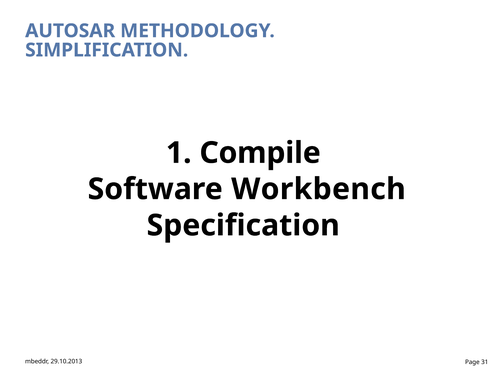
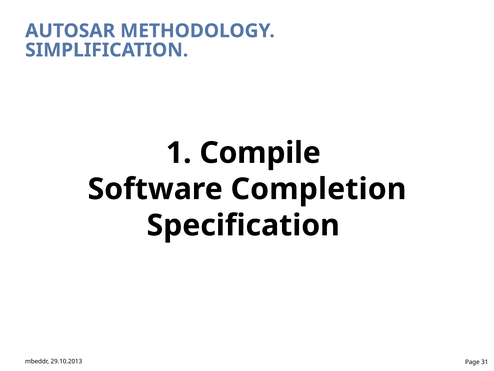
Workbench: Workbench -> Completion
